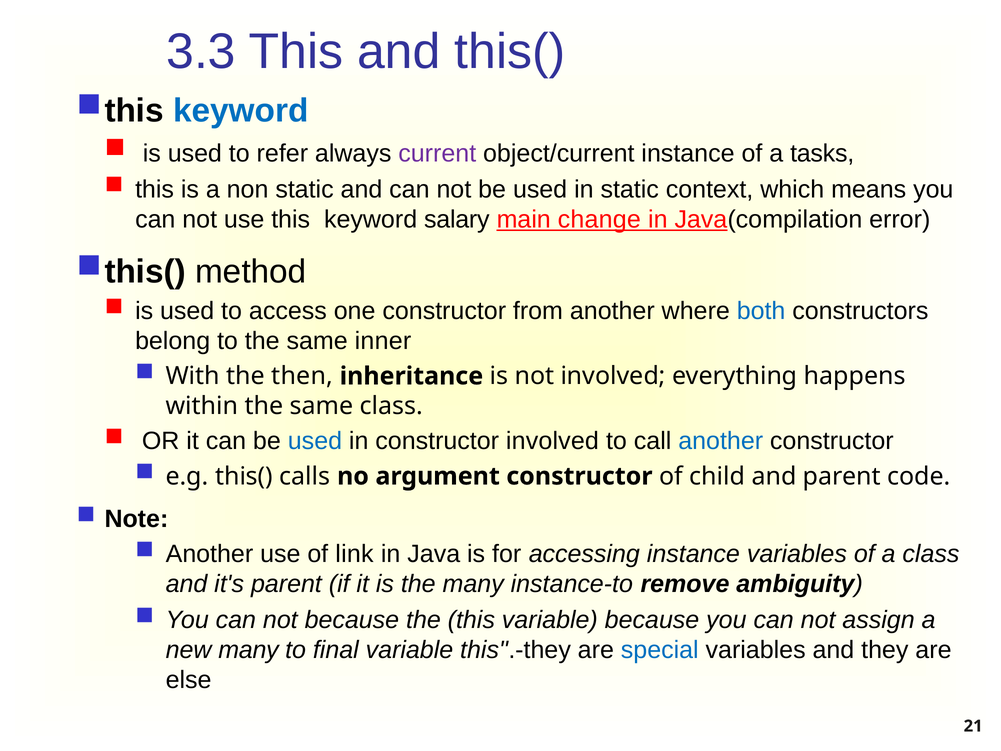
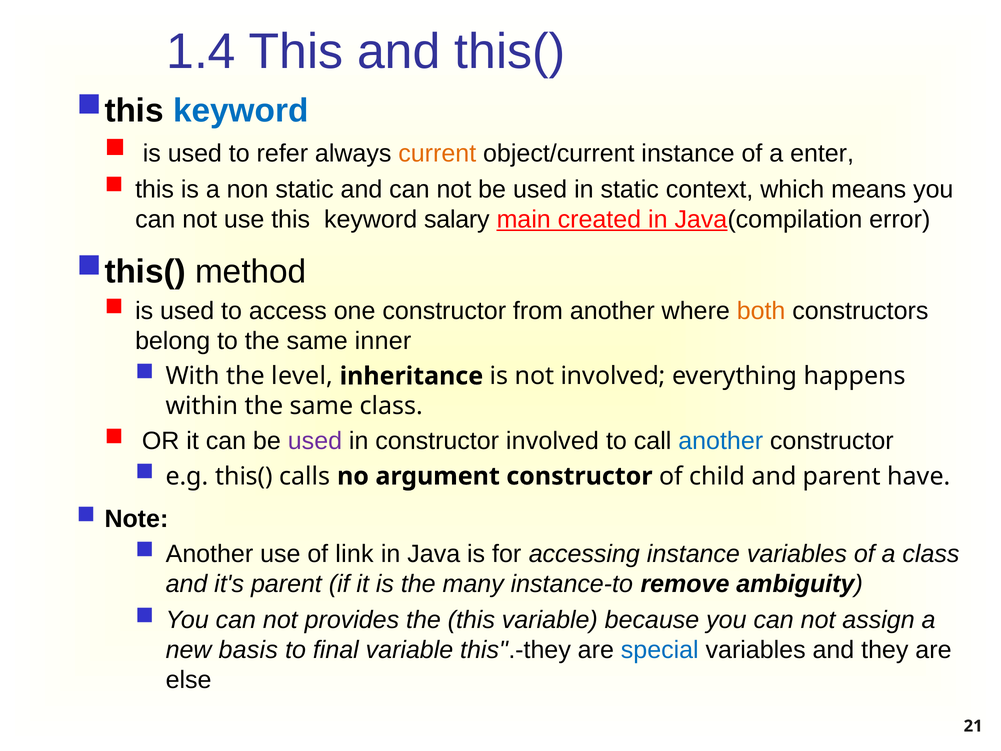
3.3: 3.3 -> 1.4
current colour: purple -> orange
tasks: tasks -> enter
change: change -> created
both colour: blue -> orange
then: then -> level
used at (315, 441) colour: blue -> purple
code: code -> have
not because: because -> provides
new many: many -> basis
